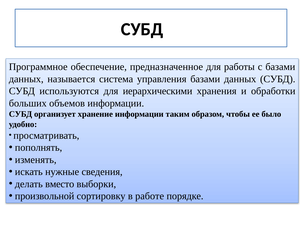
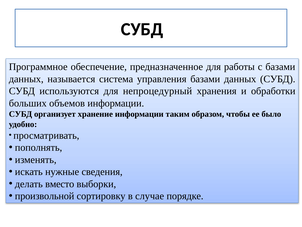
иерархическими: иерархическими -> непроцедурный
работе: работе -> случае
